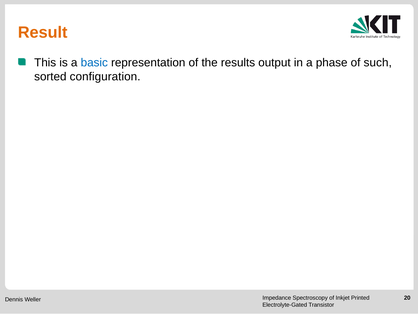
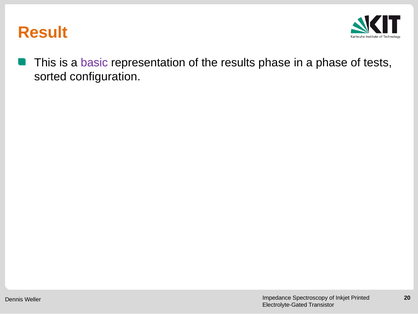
basic colour: blue -> purple
results output: output -> phase
such: such -> tests
